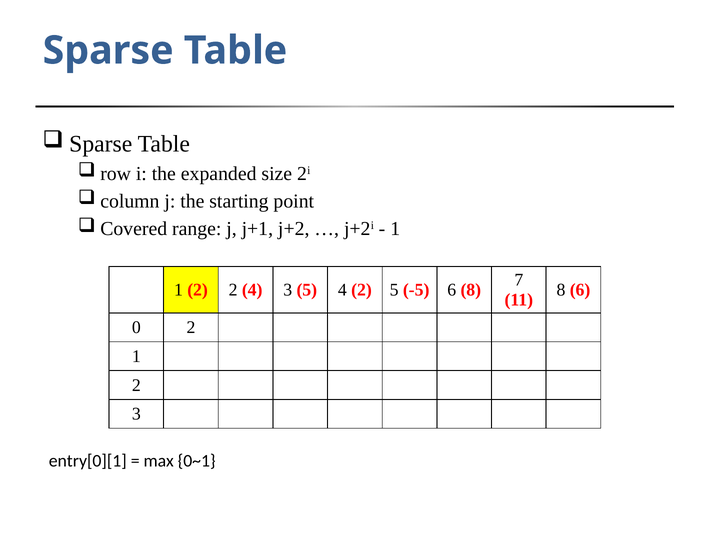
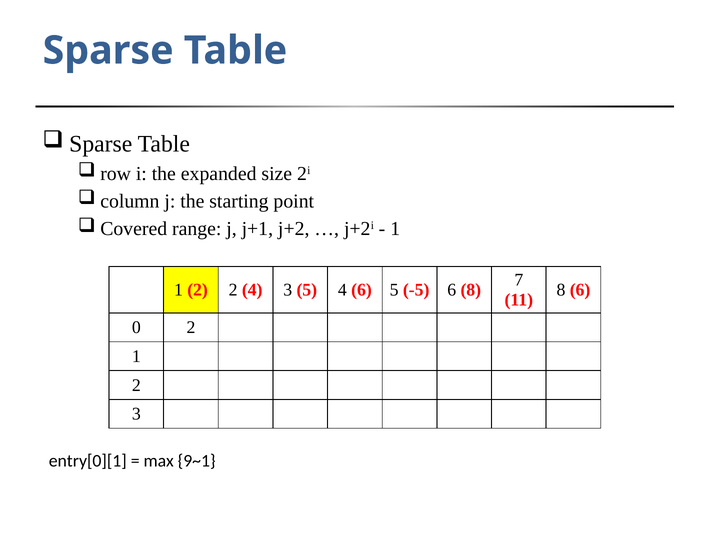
4 2: 2 -> 6
0~1: 0~1 -> 9~1
